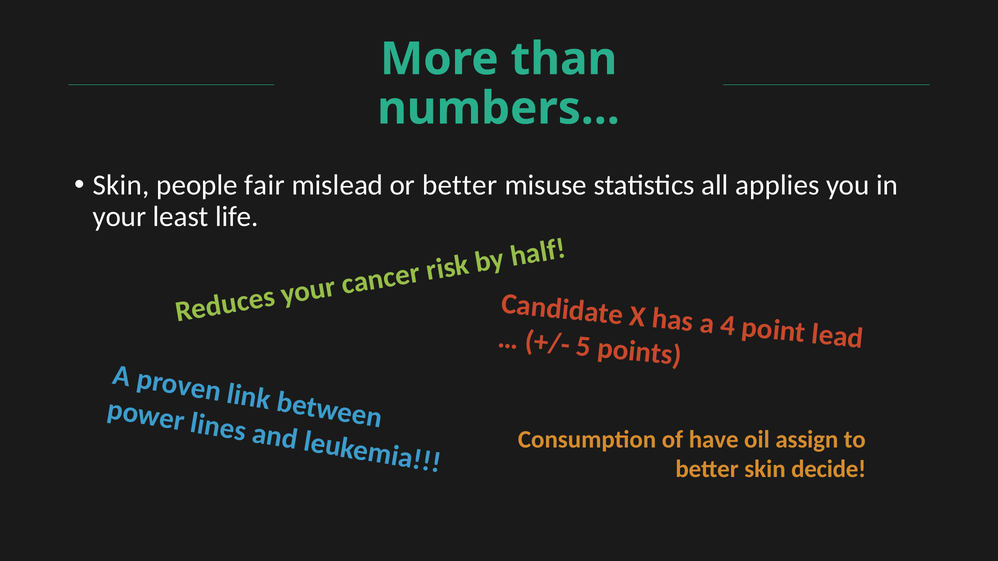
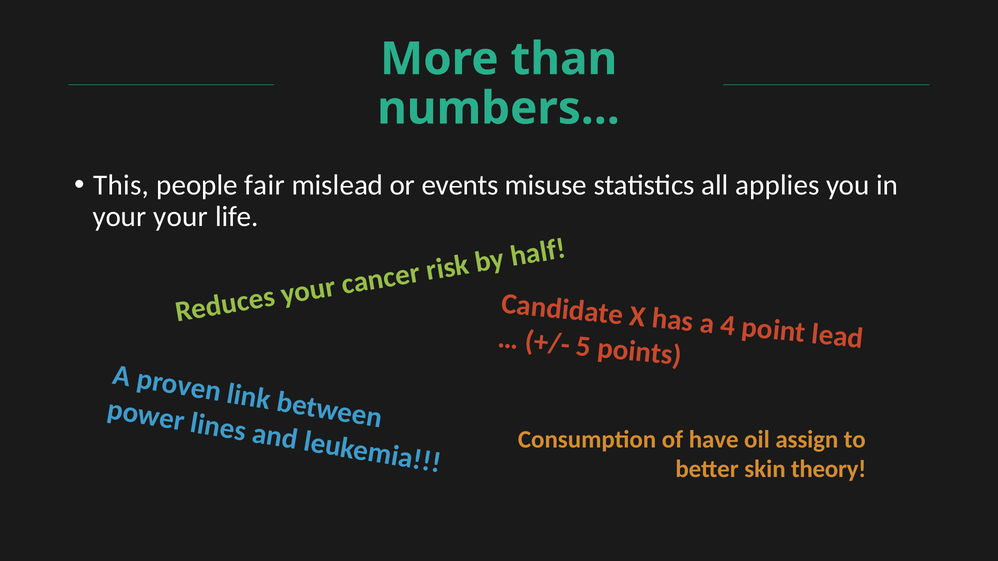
Skin at (121, 185): Skin -> This
or better: better -> events
your least: least -> your
decide: decide -> theory
